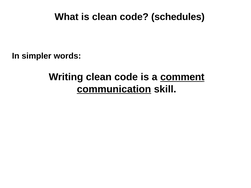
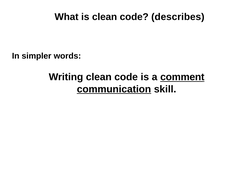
schedules: schedules -> describes
